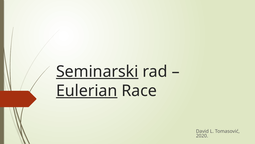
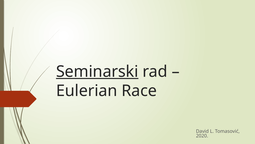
Eulerian underline: present -> none
